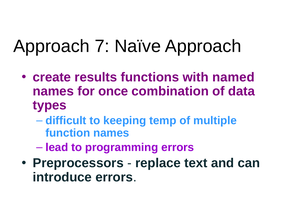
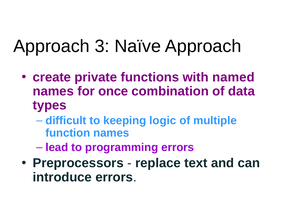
7: 7 -> 3
results: results -> private
temp: temp -> logic
